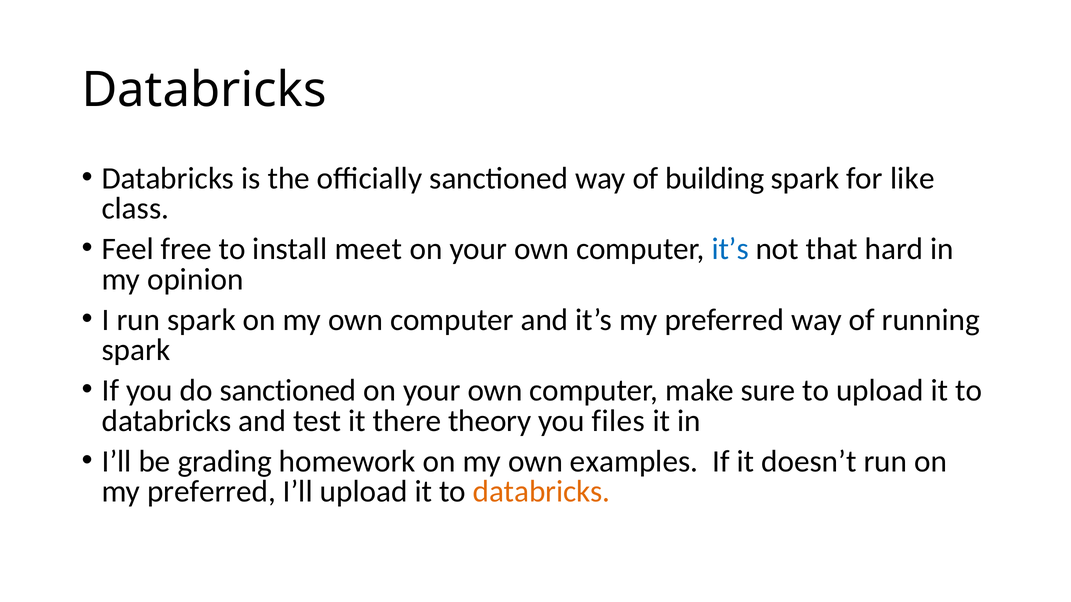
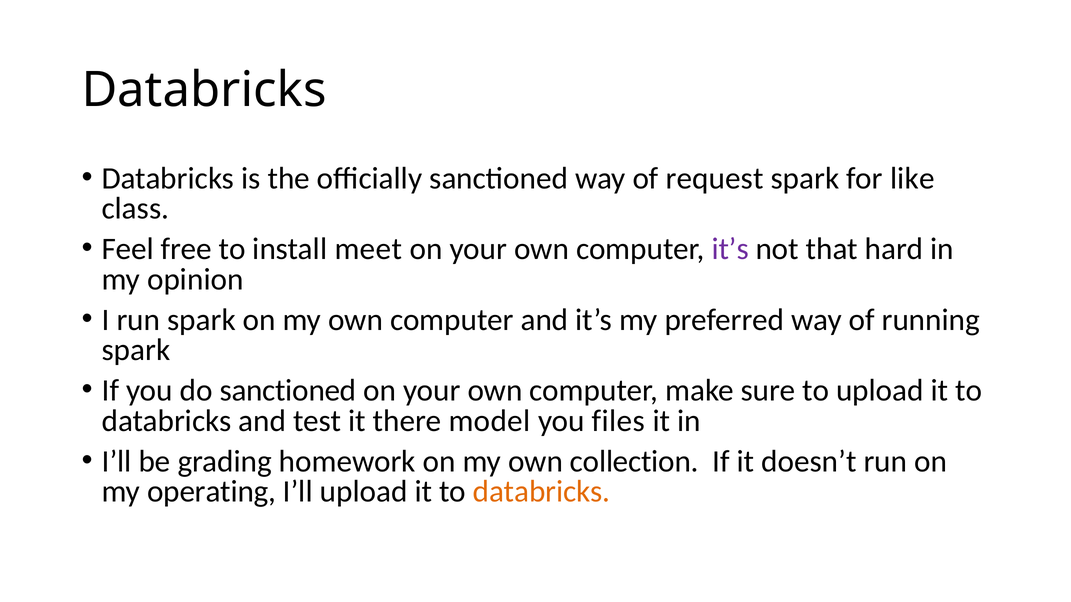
building: building -> request
it’s at (730, 249) colour: blue -> purple
theory: theory -> model
examples: examples -> collection
preferred at (212, 492): preferred -> operating
